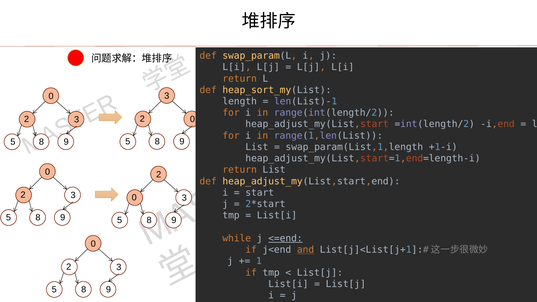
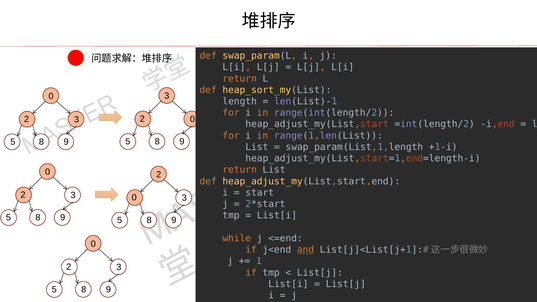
<=end underline: present -> none
